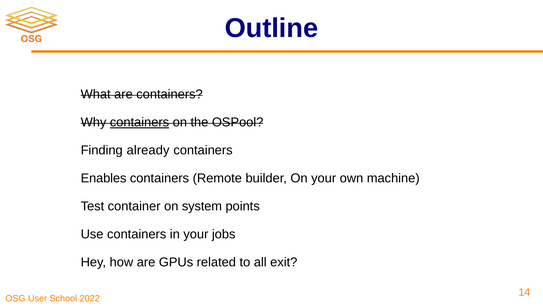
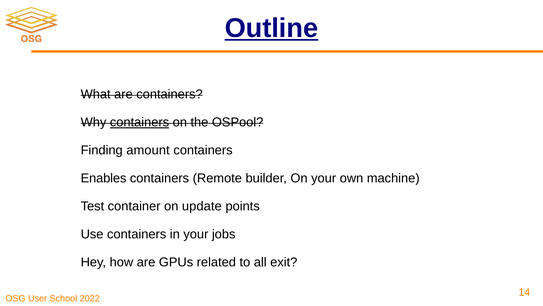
Outline underline: none -> present
already: already -> amount
system: system -> update
